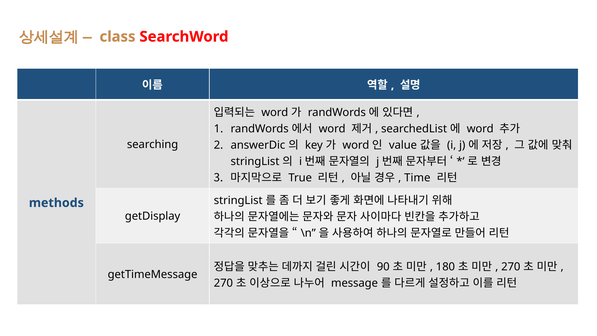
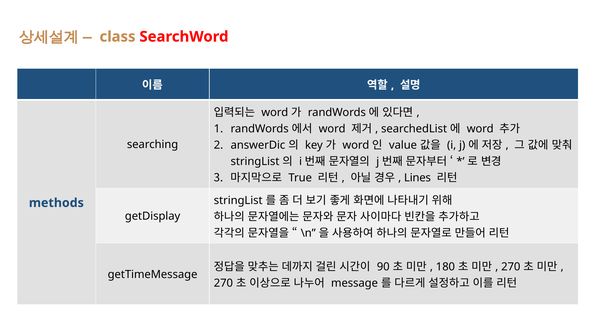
Time: Time -> Lines
